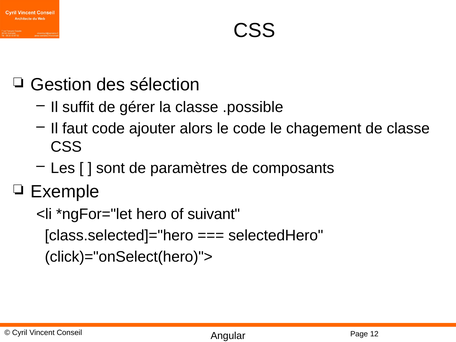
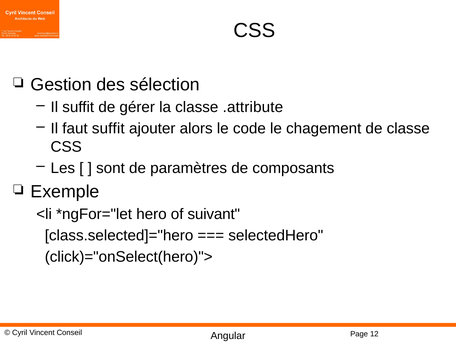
.possible: .possible -> .attribute
faut code: code -> suffit
